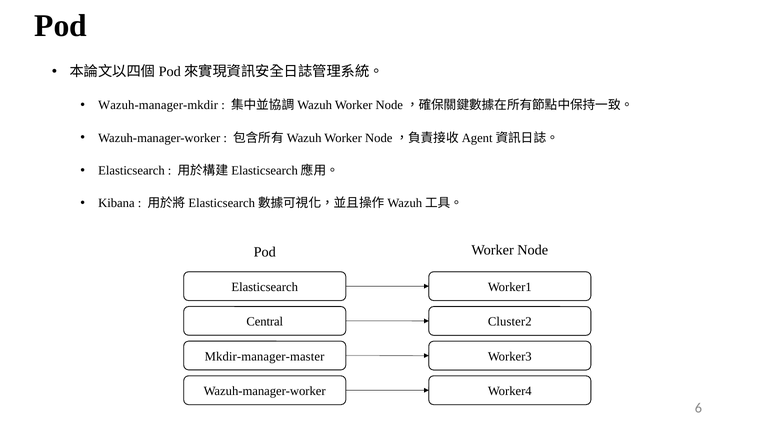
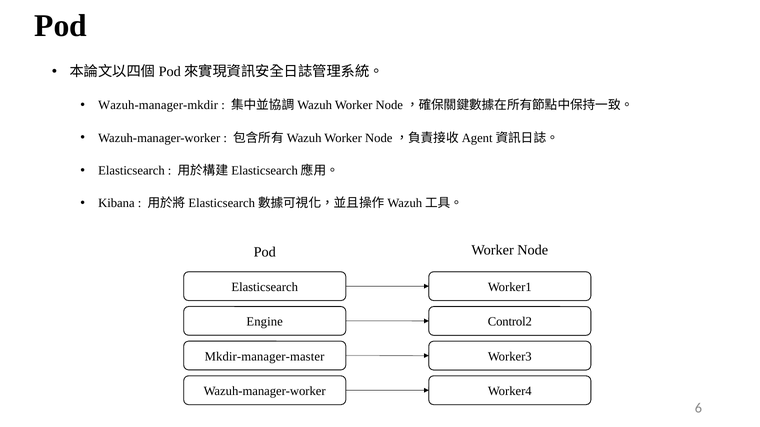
Central: Central -> Engine
Cluster2: Cluster2 -> Control2
